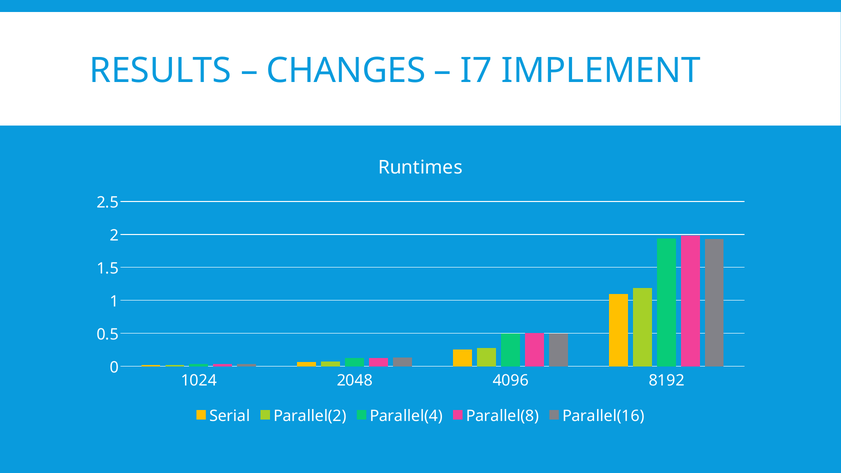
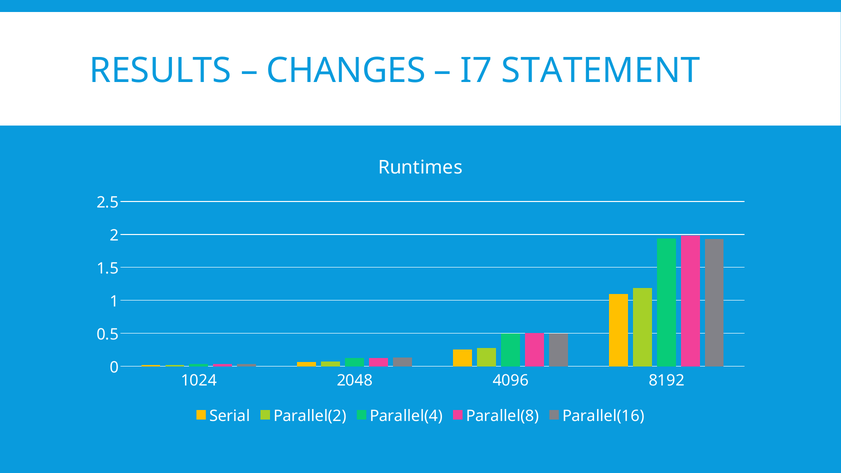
IMPLEMENT: IMPLEMENT -> STATEMENT
